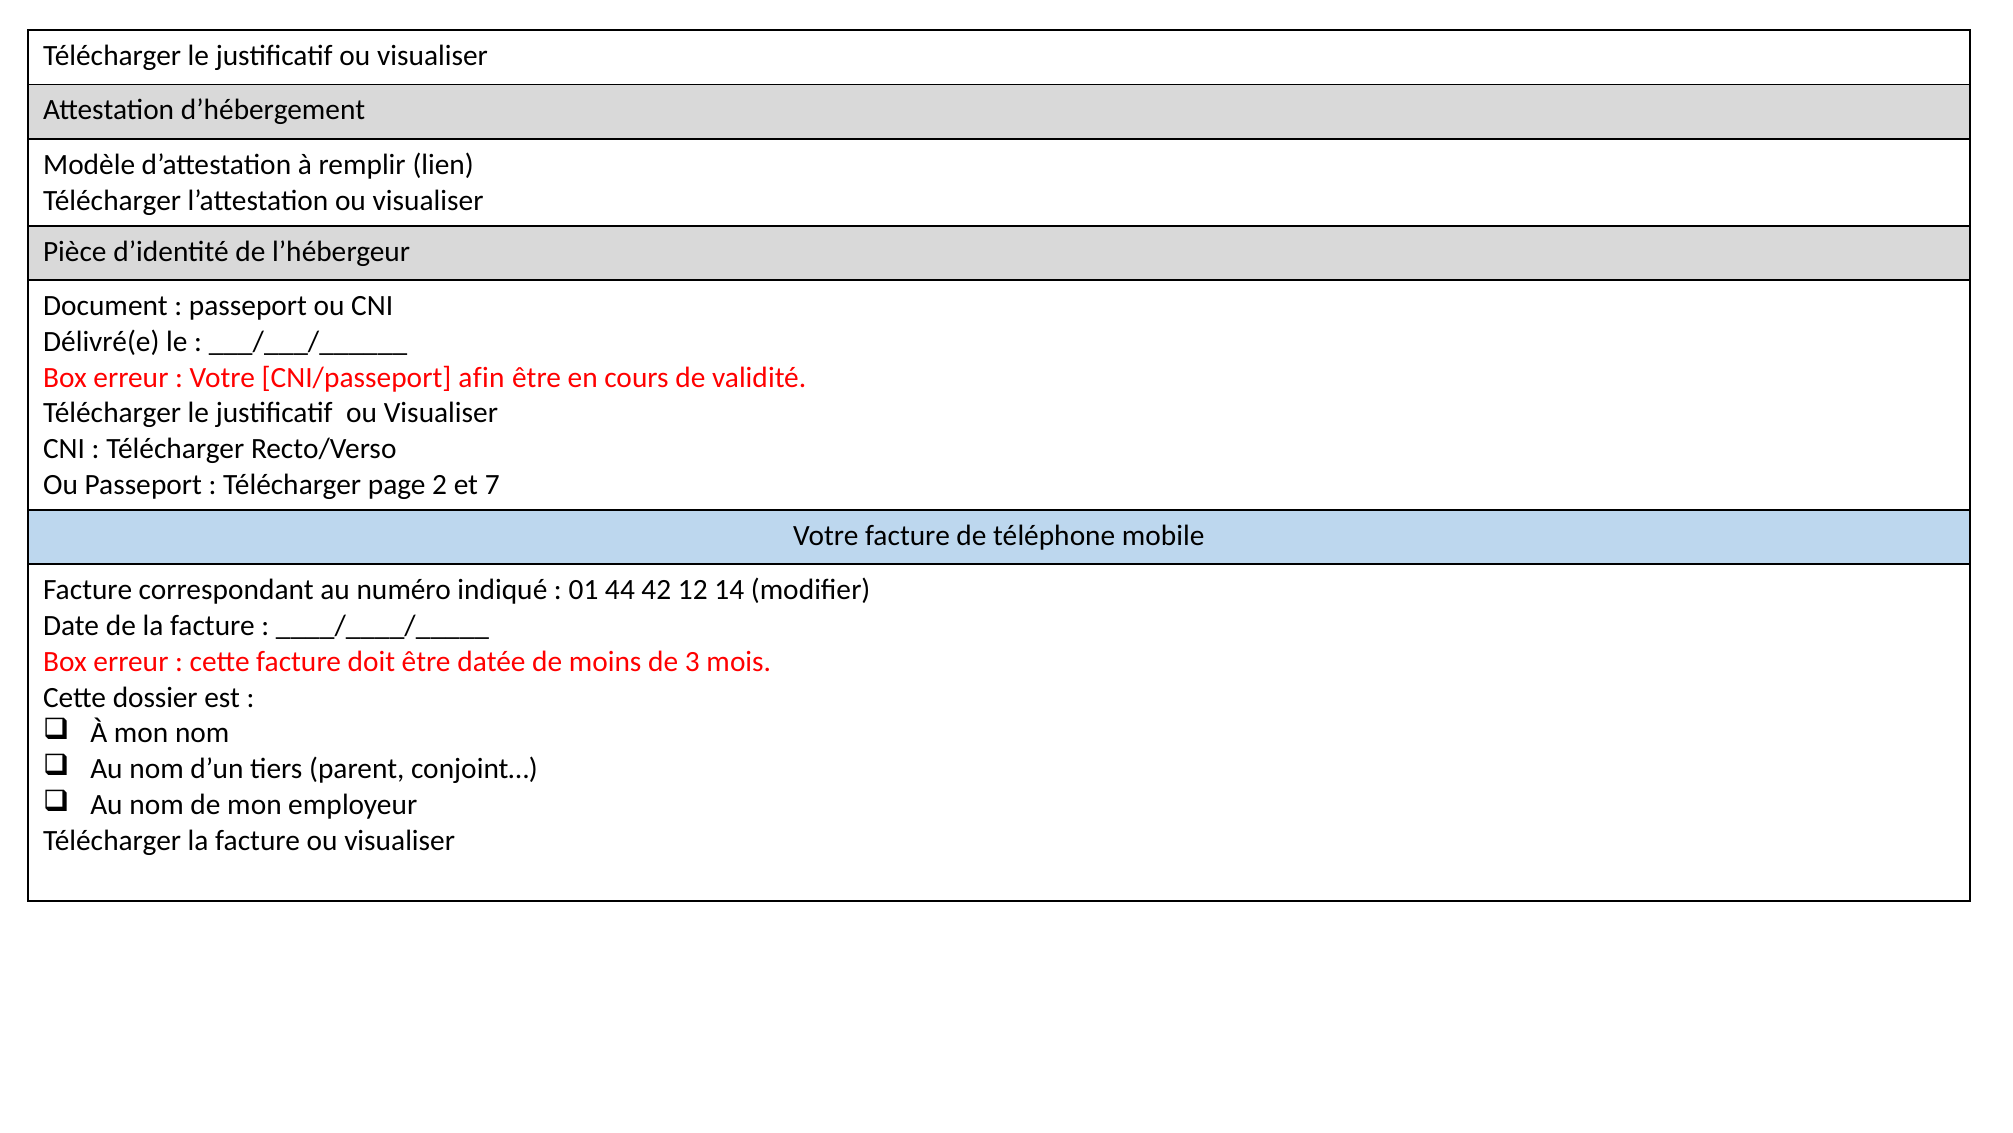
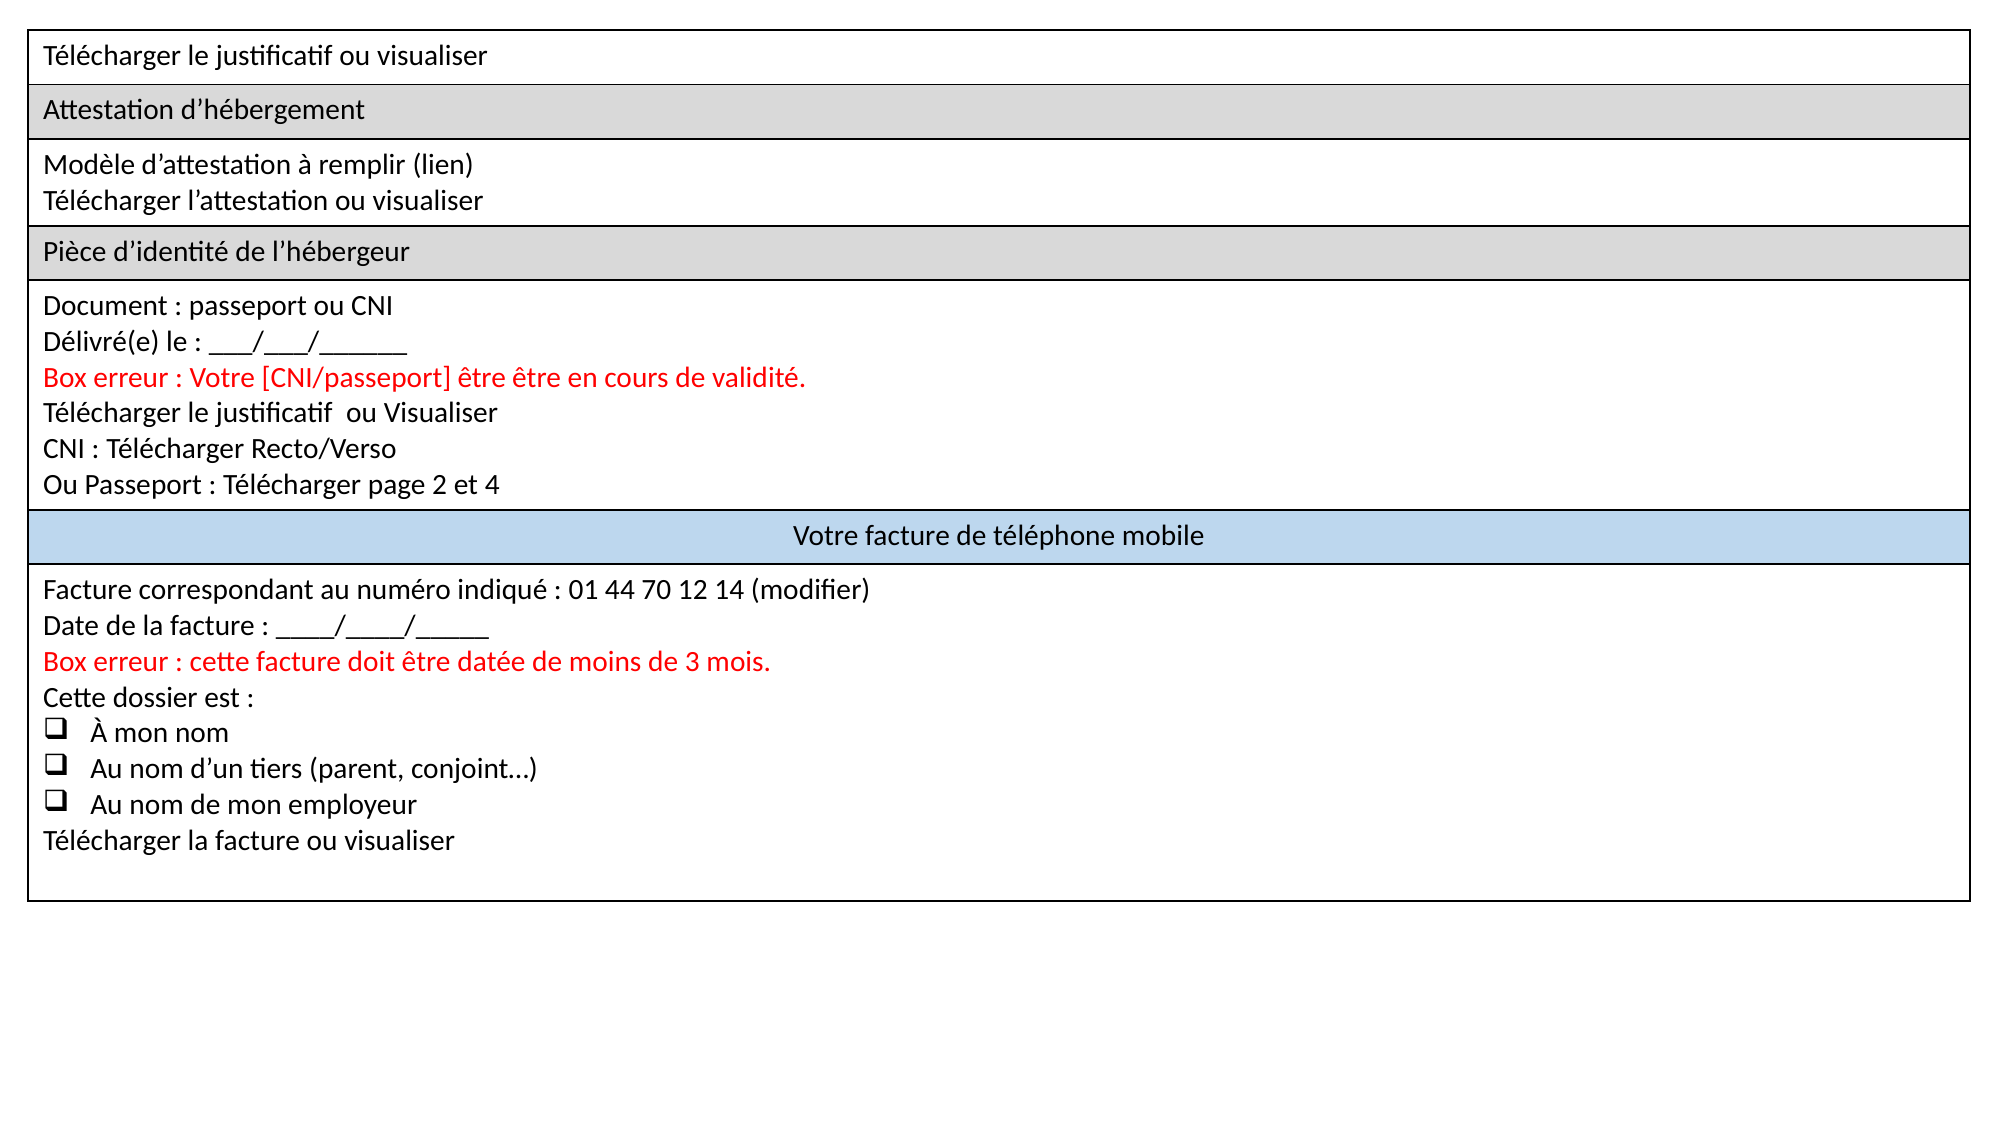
CNI/passeport afin: afin -> être
7: 7 -> 4
42: 42 -> 70
